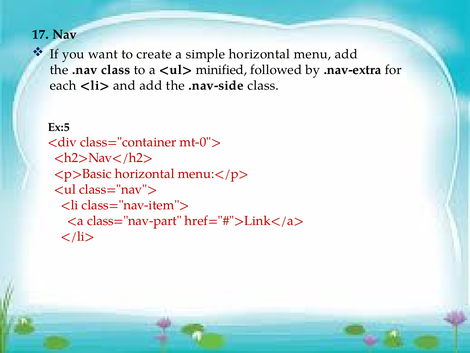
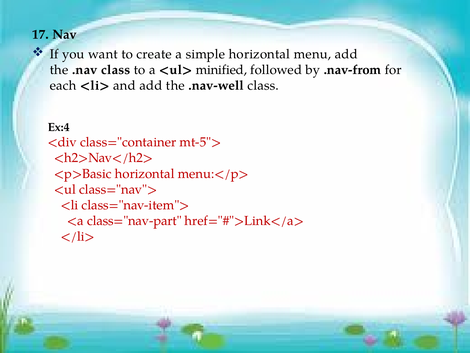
.nav-extra: .nav-extra -> .nav-from
.nav-side: .nav-side -> .nav-well
Ex:5: Ex:5 -> Ex:4
mt-0">: mt-0"> -> mt-5">
